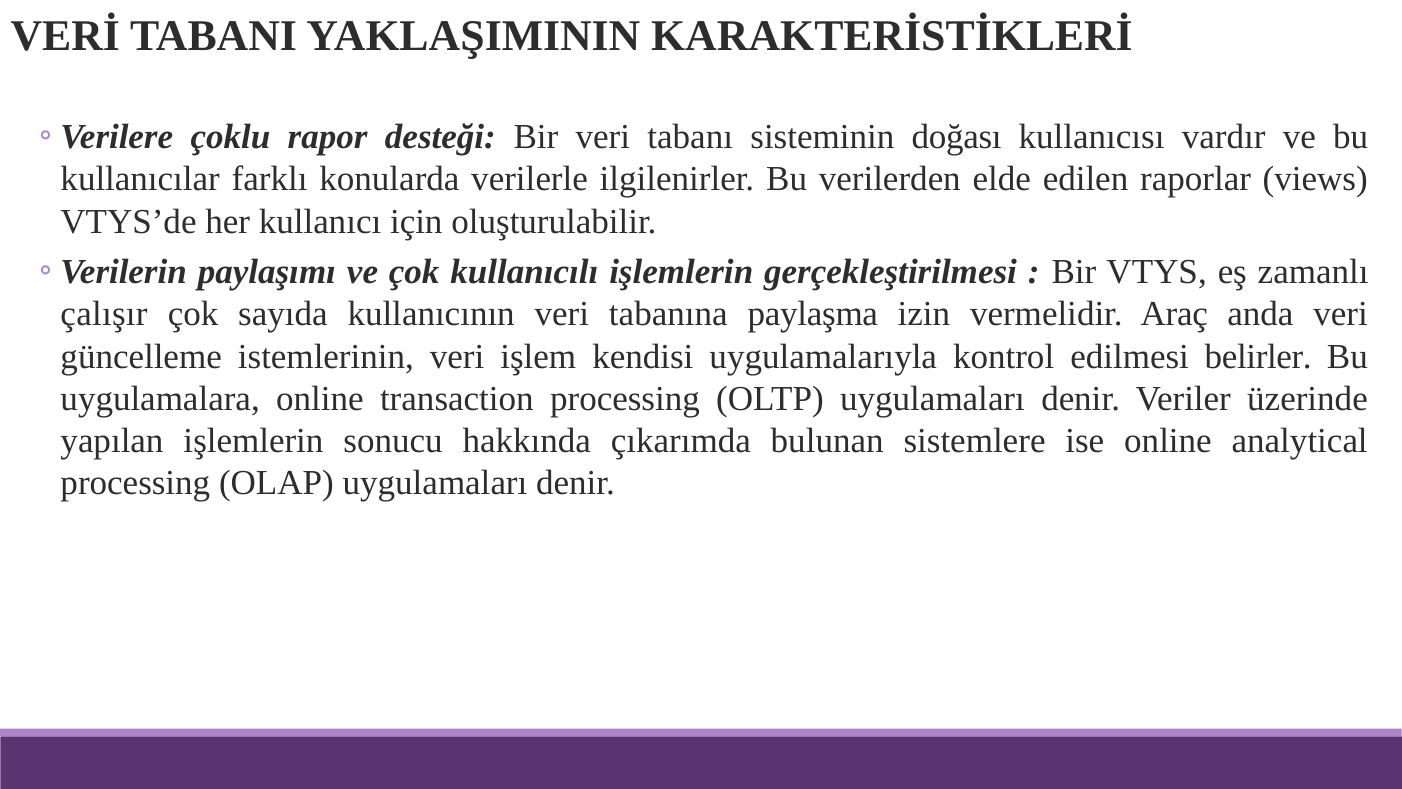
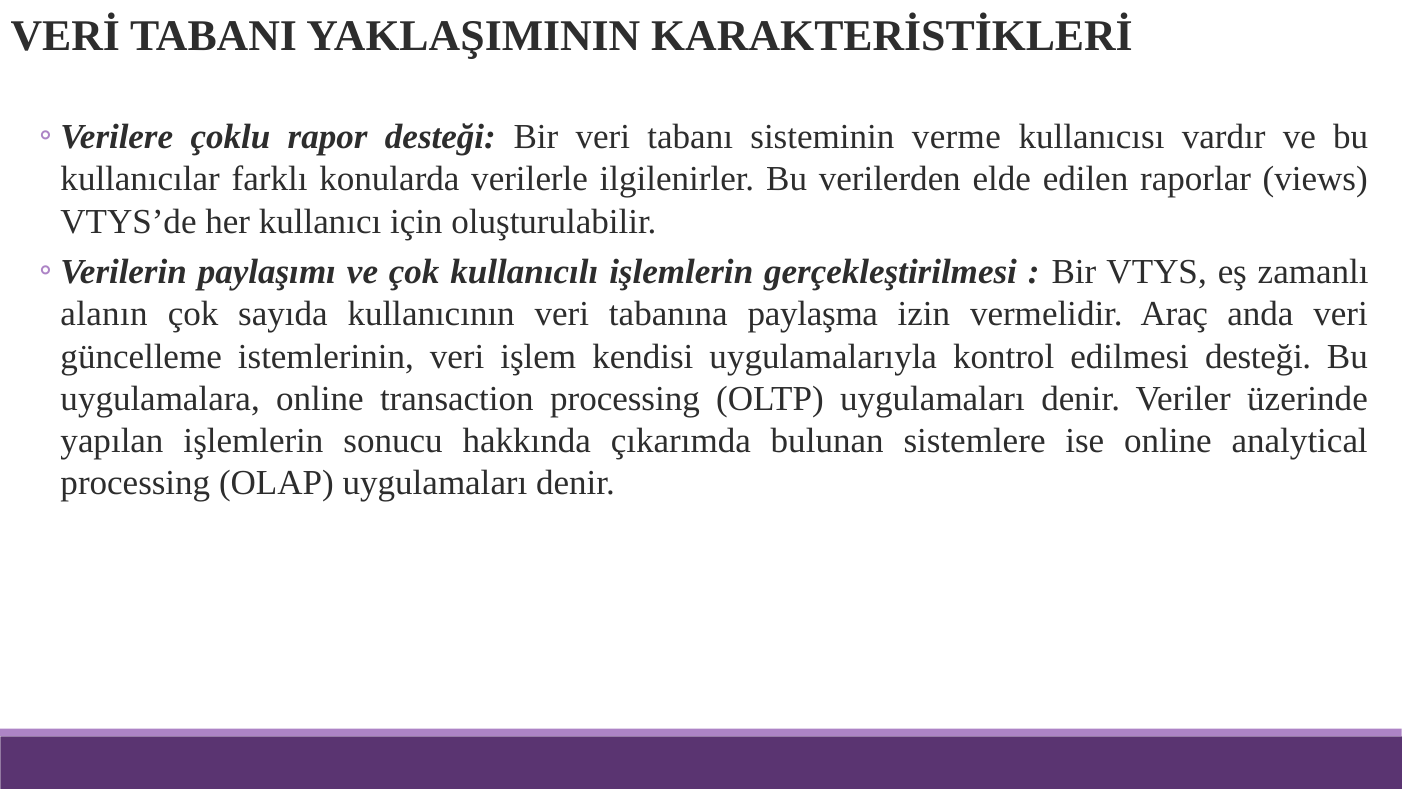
doğası: doğası -> verme
çalışır: çalışır -> alanın
edilmesi belirler: belirler -> desteği
